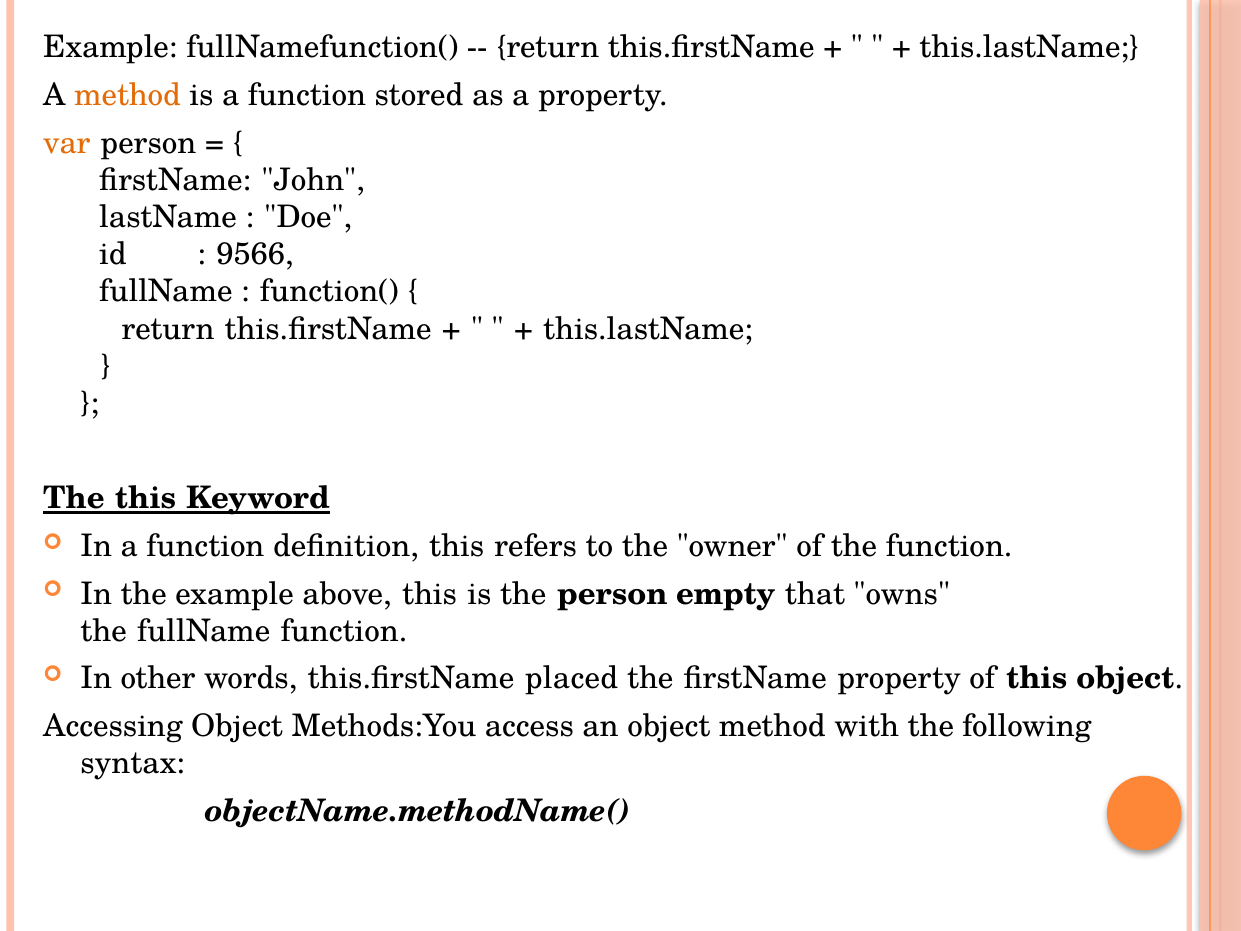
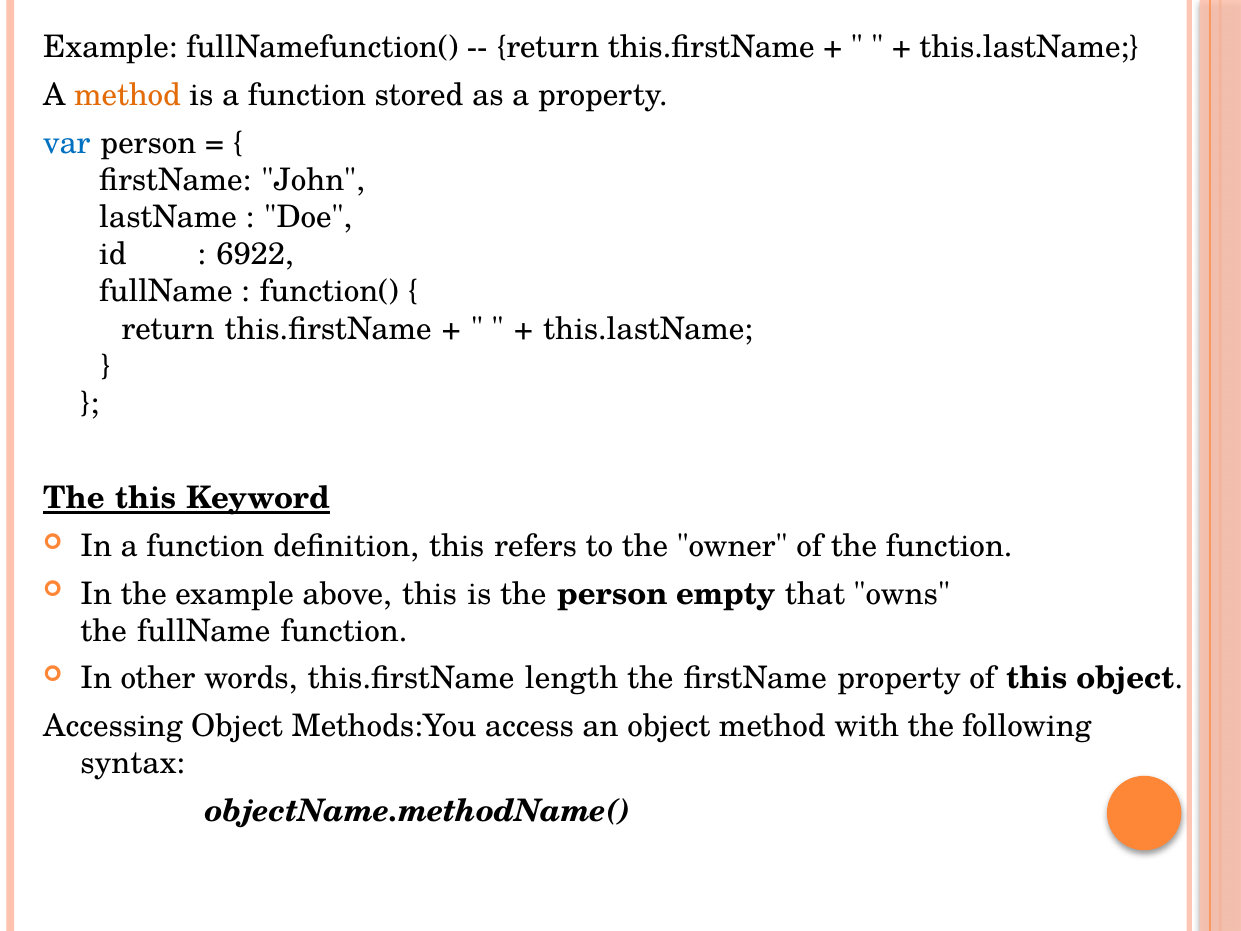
var colour: orange -> blue
9566: 9566 -> 6922
placed: placed -> length
